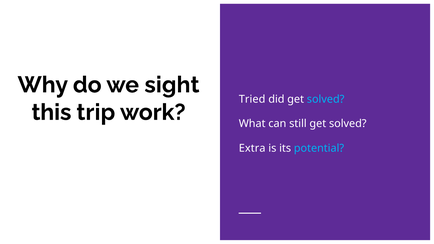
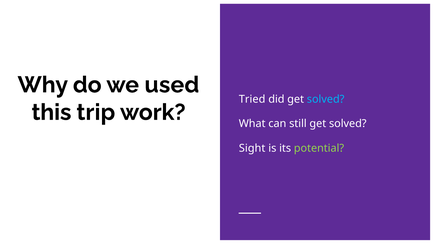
sight: sight -> used
Extra: Extra -> Sight
potential colour: light blue -> light green
